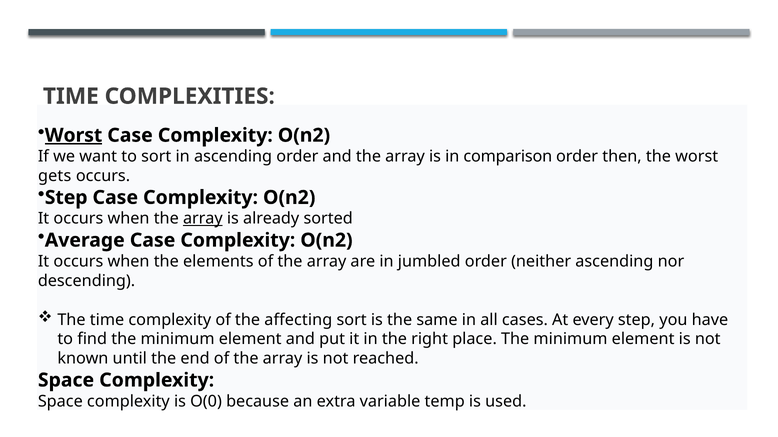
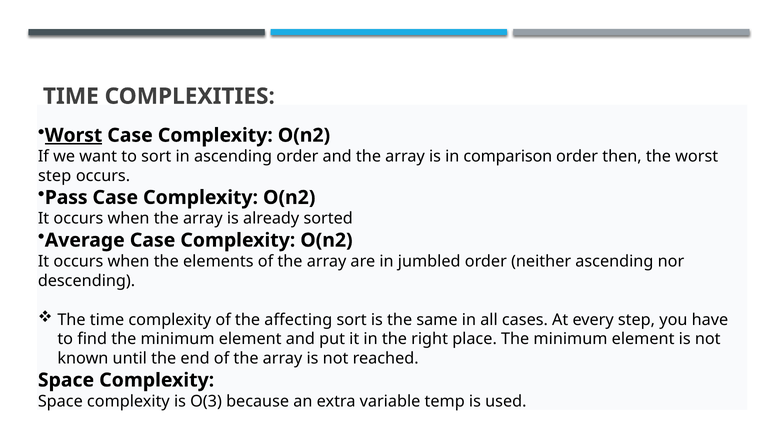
gets at (55, 176): gets -> step
Step at (66, 198): Step -> Pass
array at (203, 219) underline: present -> none
O(0: O(0 -> O(3
